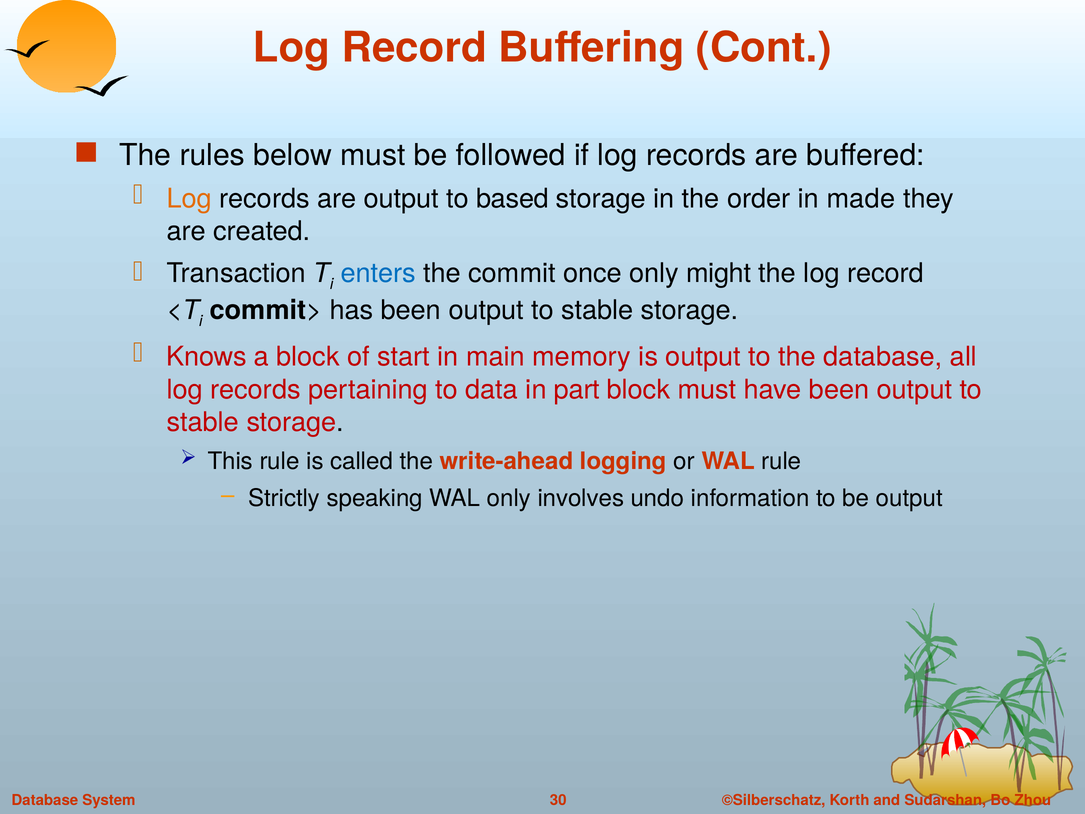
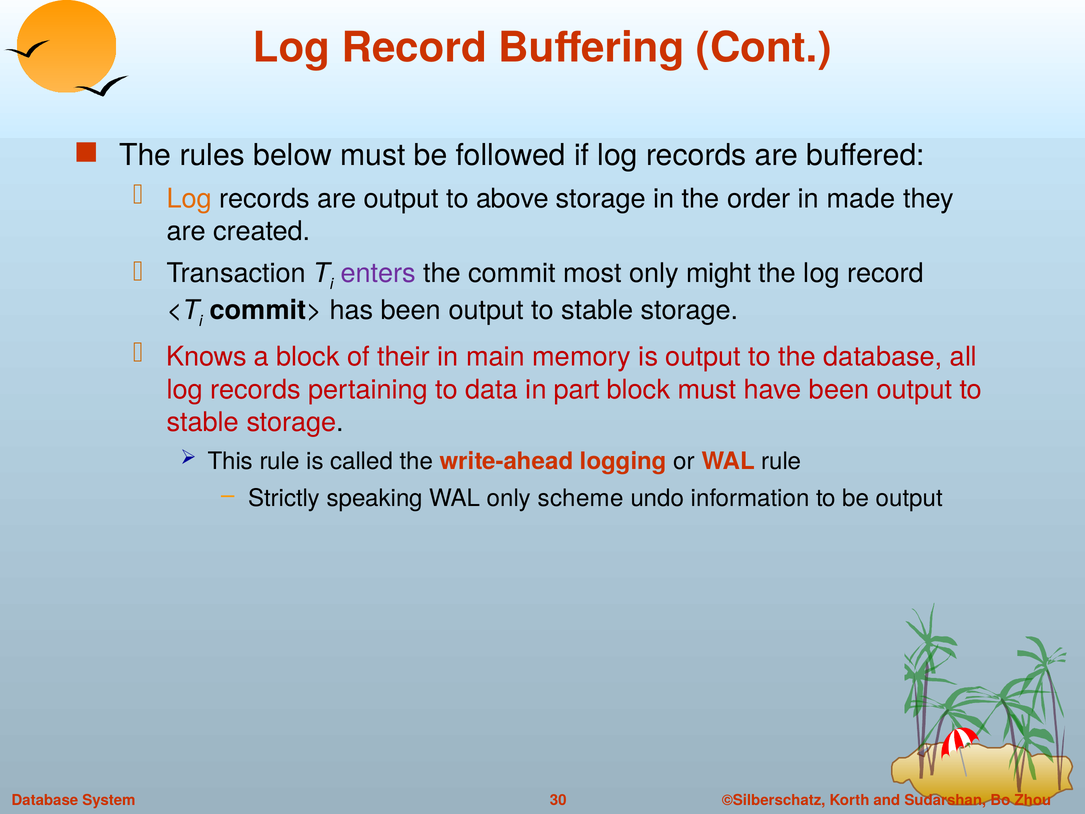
based: based -> above
enters colour: blue -> purple
once: once -> most
start: start -> their
involves: involves -> scheme
